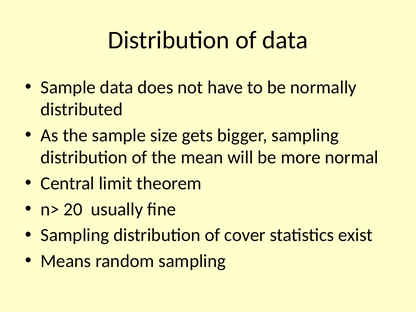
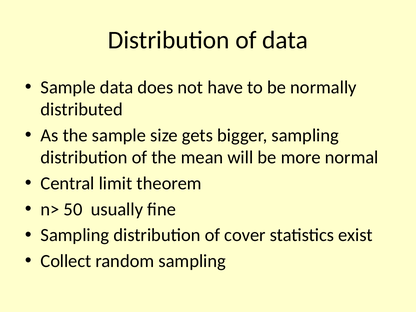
20: 20 -> 50
Means: Means -> Collect
